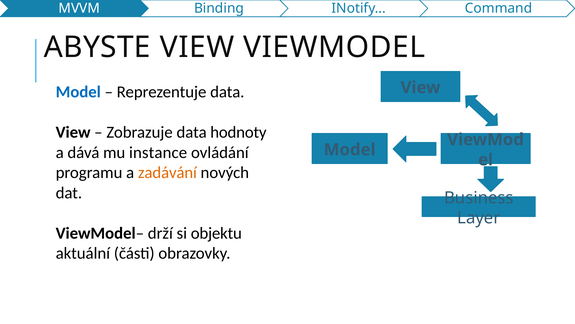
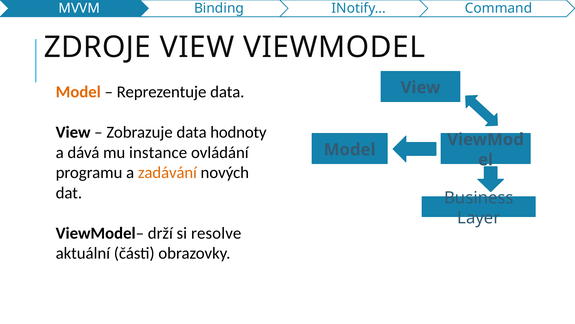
ABYSTE: ABYSTE -> ZDROJE
Model at (78, 92) colour: blue -> orange
objektu: objektu -> resolve
